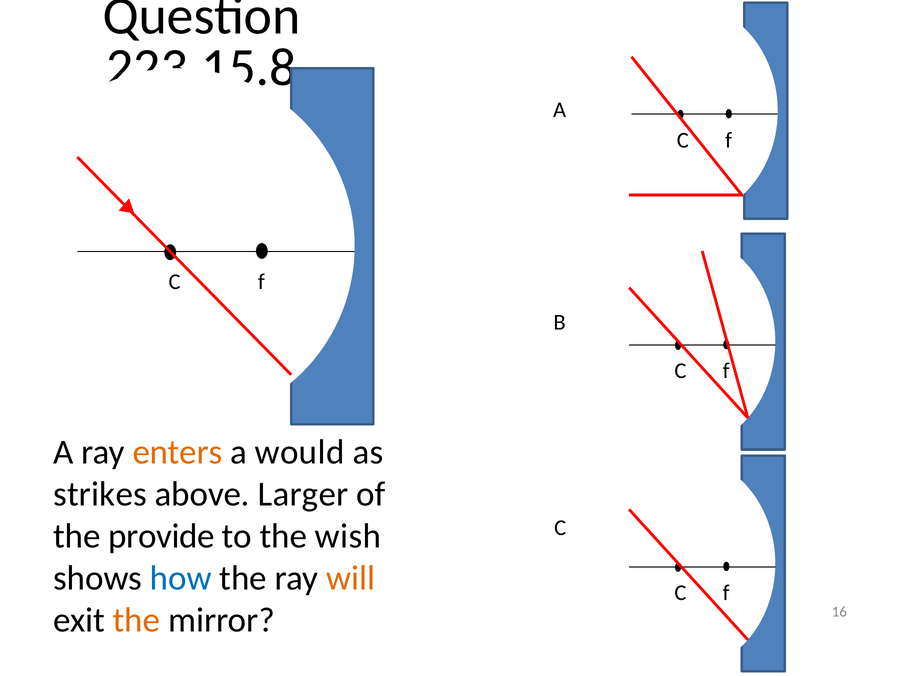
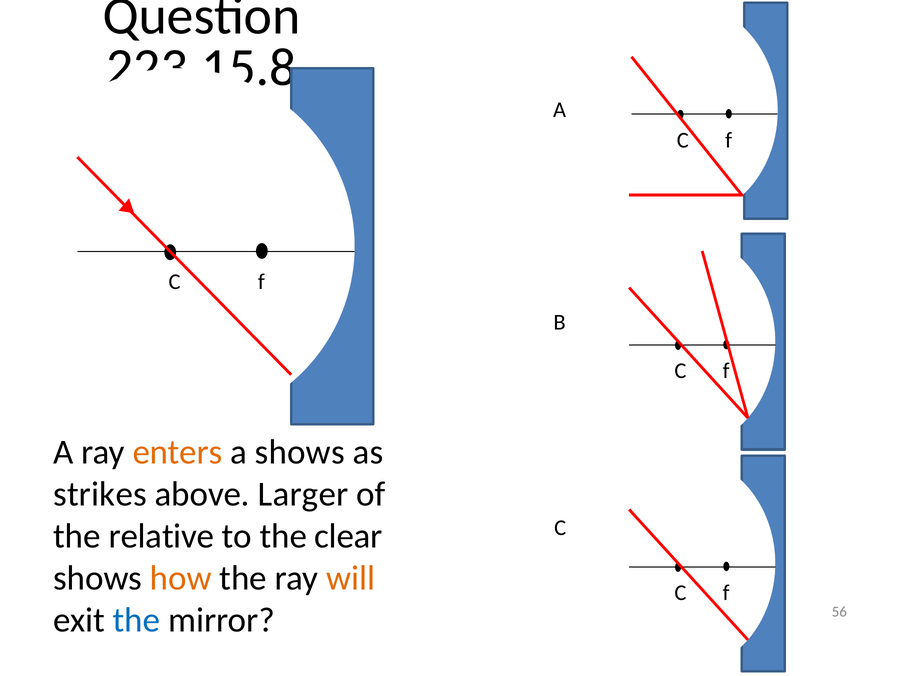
a would: would -> shows
provide: provide -> relative
wish: wish -> clear
how colour: blue -> orange
the at (137, 620) colour: orange -> blue
16: 16 -> 56
